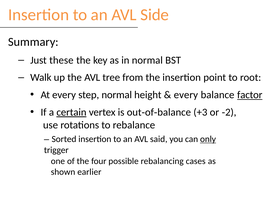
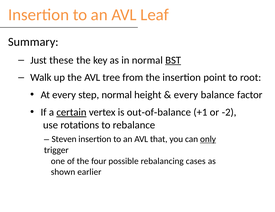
Side: Side -> Leaf
BST underline: none -> present
factor underline: present -> none
+3: +3 -> +1
Sorted: Sorted -> Steven
said: said -> that
